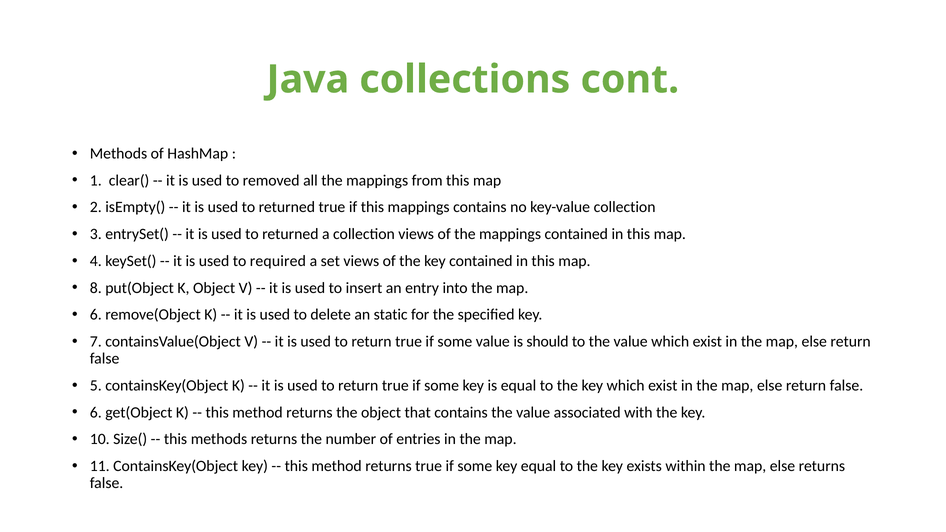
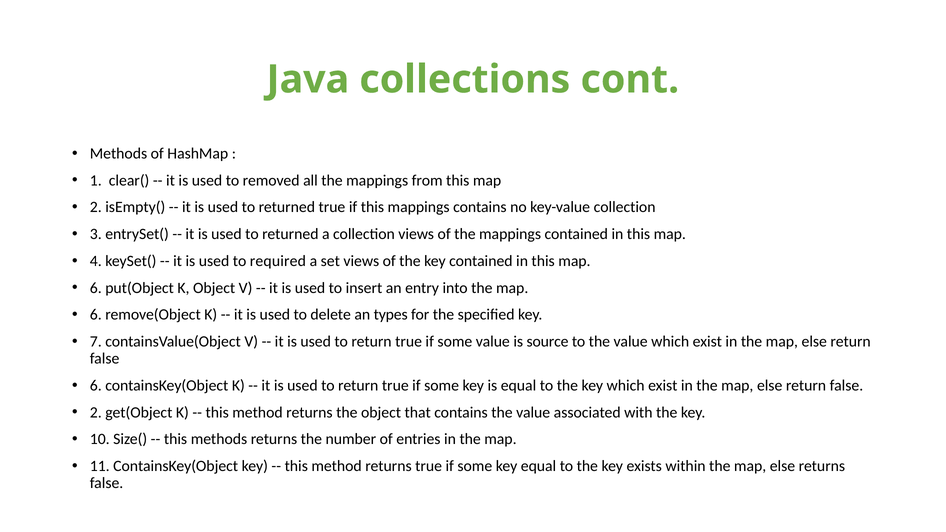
8 at (96, 288): 8 -> 6
static: static -> types
should: should -> source
5 at (96, 386): 5 -> 6
6 at (96, 412): 6 -> 2
